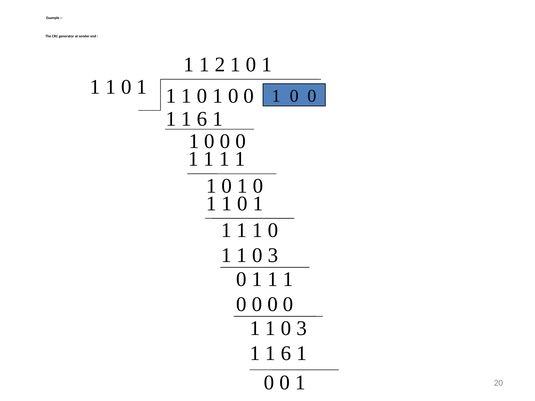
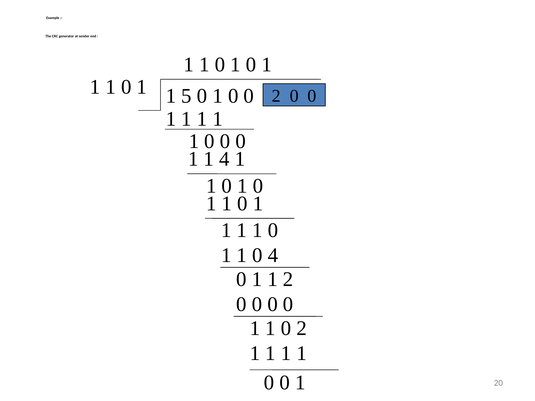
2 at (220, 65): 2 -> 0
1 at (186, 96): 1 -> 5
1 at (276, 96): 1 -> 2
6 at (202, 119): 6 -> 1
1 at (224, 159): 1 -> 4
3 at (273, 256): 3 -> 4
1 at (288, 280): 1 -> 2
3 at (302, 329): 3 -> 2
6 at (286, 354): 6 -> 1
